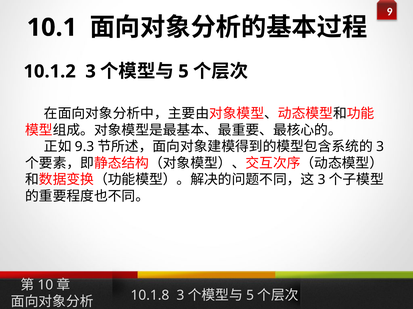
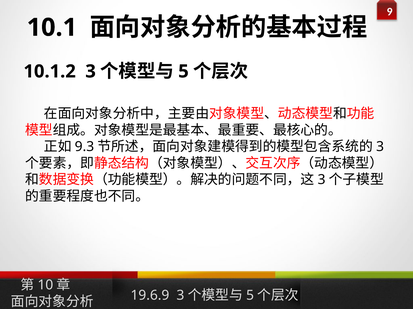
10.1.8: 10.1.8 -> 19.6.9
